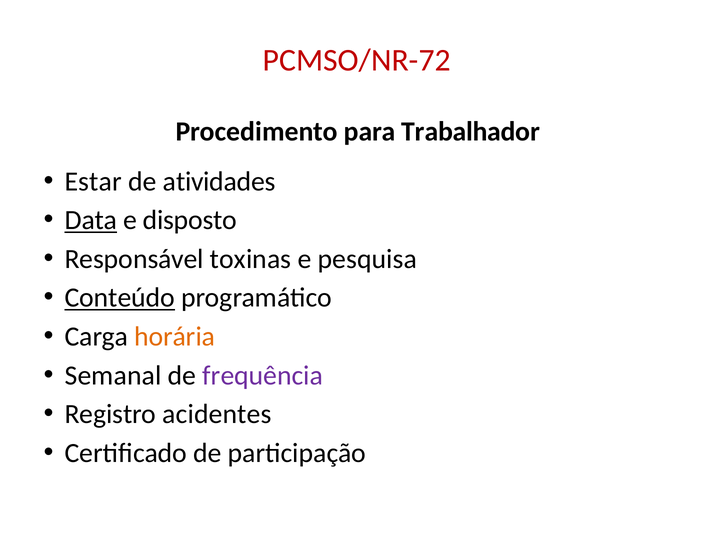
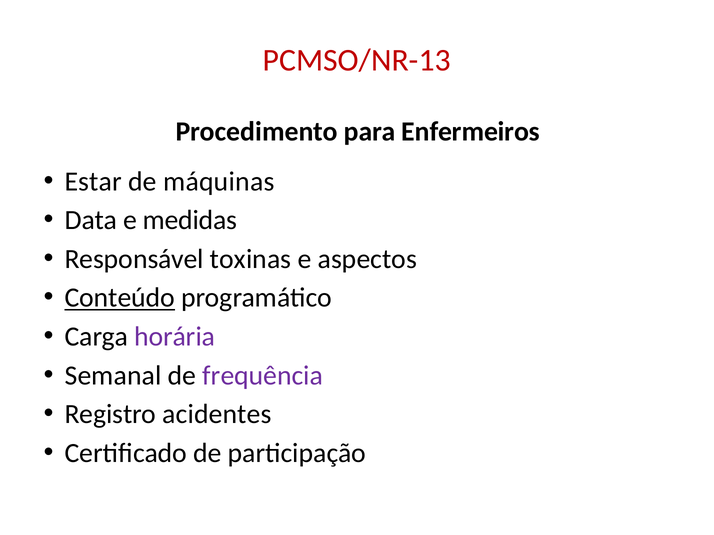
PCMSO/NR-72: PCMSO/NR-72 -> PCMSO/NR-13
Trabalhador: Trabalhador -> Enfermeiros
atividades: atividades -> máquinas
Data underline: present -> none
disposto: disposto -> medidas
pesquisa: pesquisa -> aspectos
horária colour: orange -> purple
